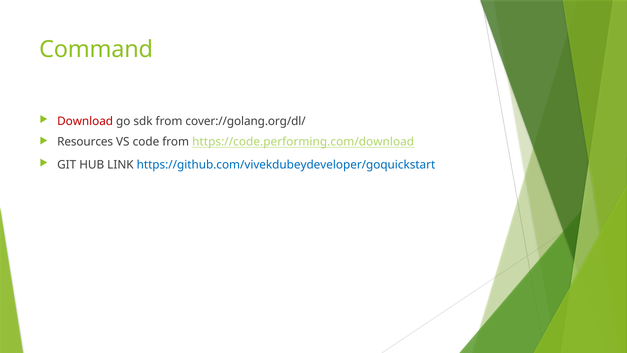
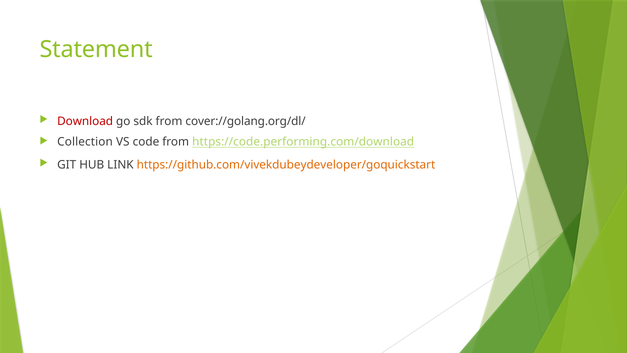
Command: Command -> Statement
Resources: Resources -> Collection
https://github.com/vivekdubeydeveloper/goquickstart colour: blue -> orange
